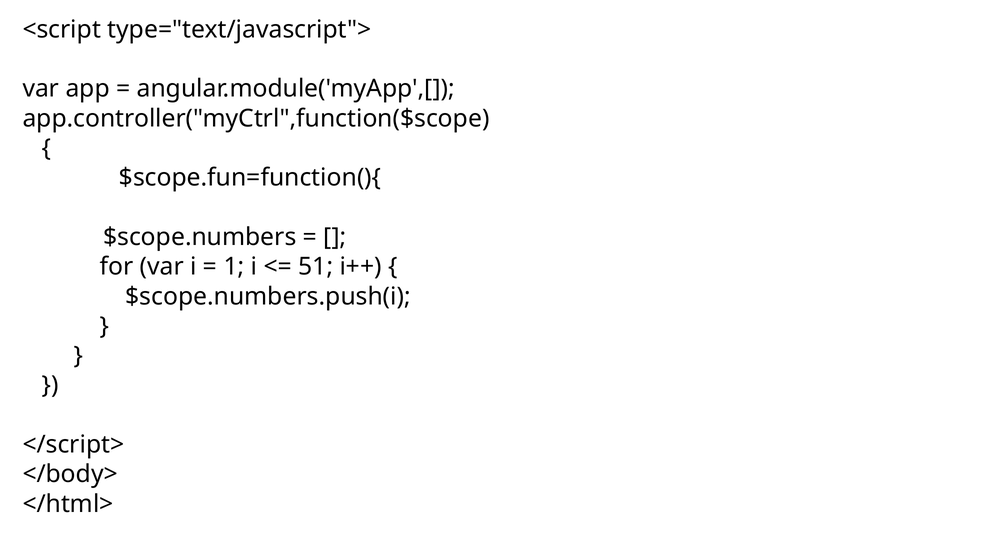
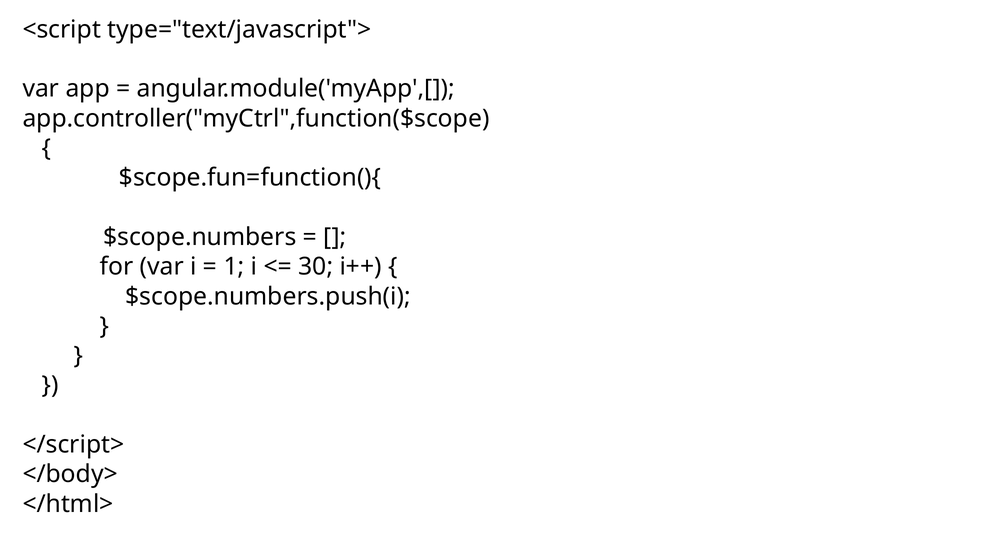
51: 51 -> 30
